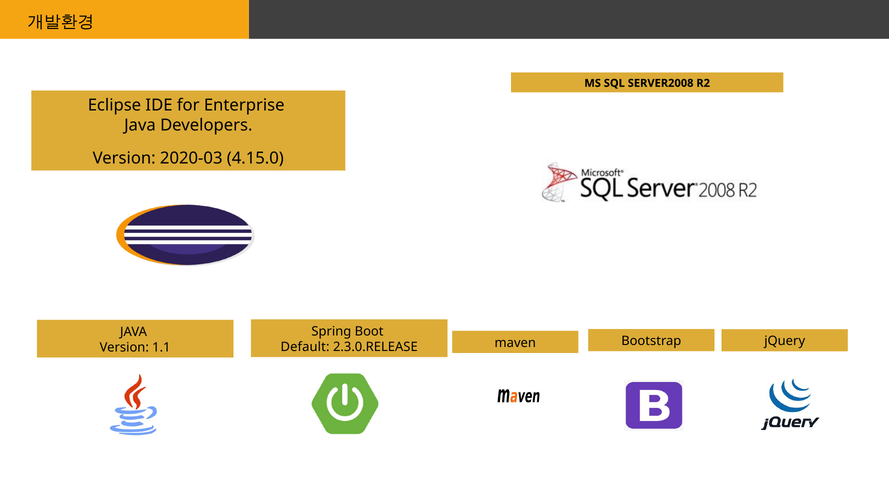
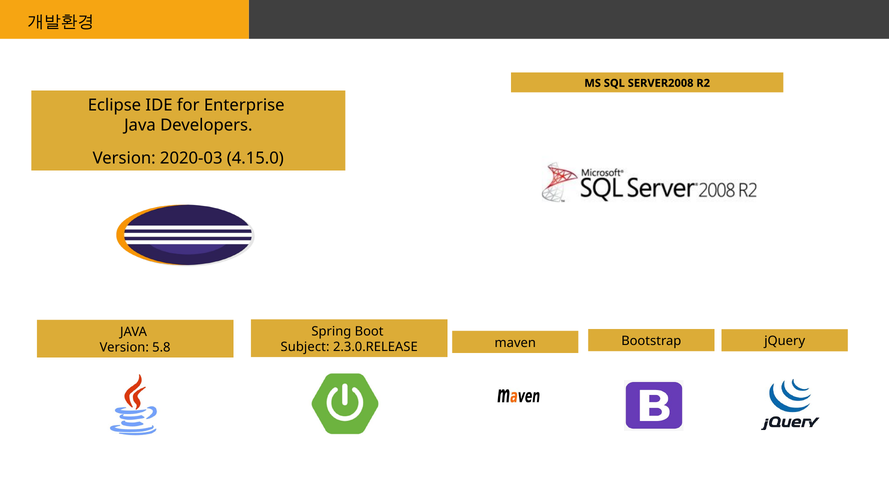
Default: Default -> Subject
1.1: 1.1 -> 5.8
